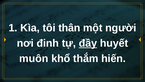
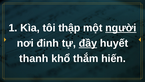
thân: thân -> thập
người underline: none -> present
muôn: muôn -> thanh
